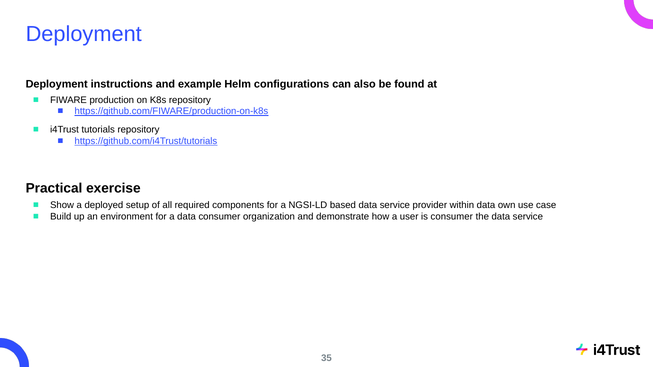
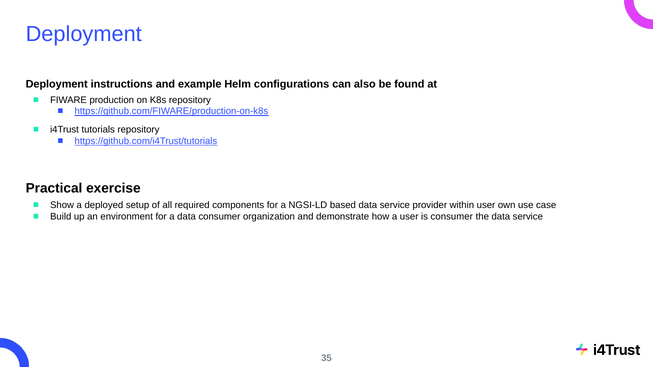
within data: data -> user
